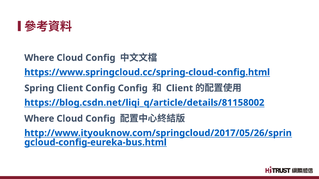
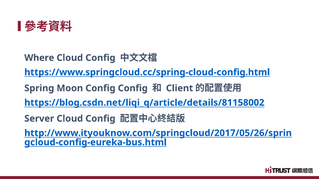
Spring Client: Client -> Moon
Where at (39, 119): Where -> Server
